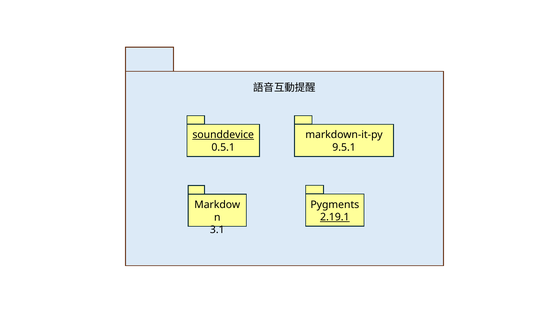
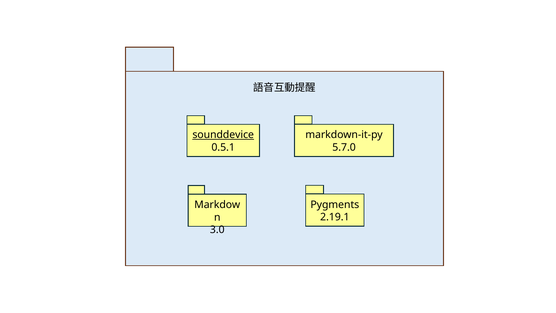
9.5.1: 9.5.1 -> 5.7.0
2.19.1 underline: present -> none
3.1: 3.1 -> 3.0
